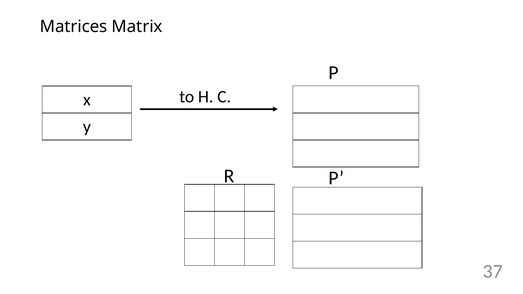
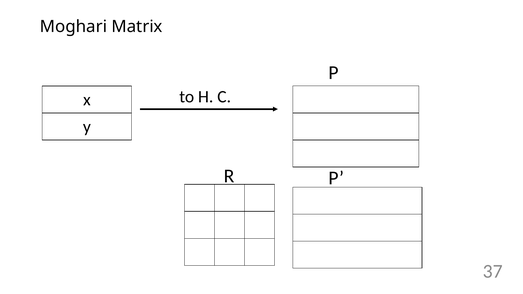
Matrices: Matrices -> Moghari
